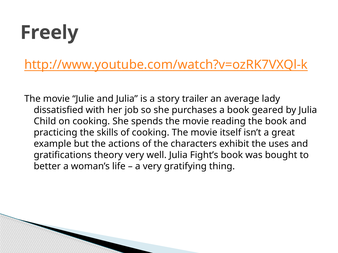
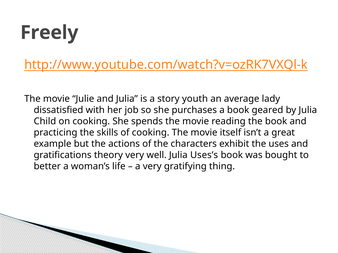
trailer: trailer -> youth
Fight’s: Fight’s -> Uses’s
